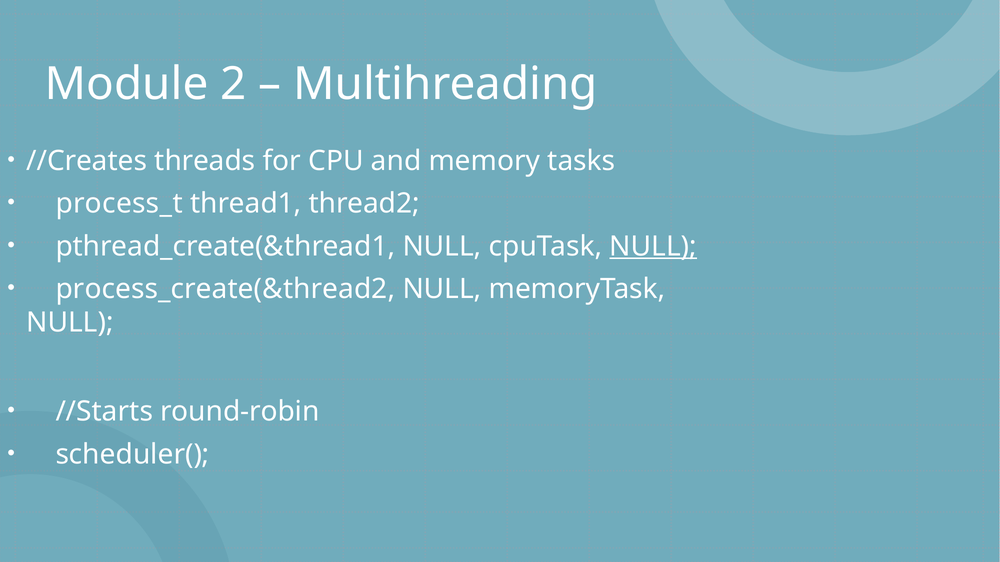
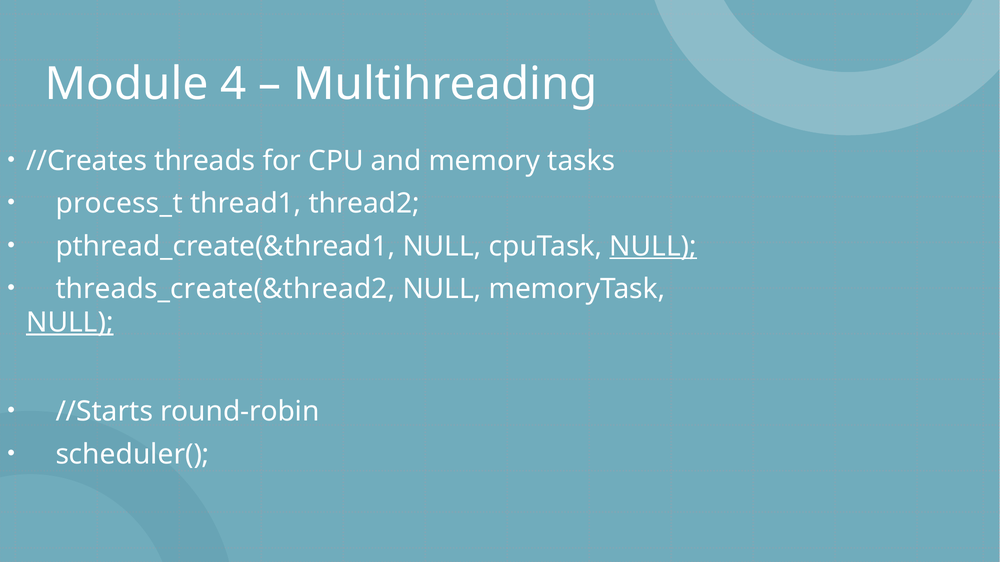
2: 2 -> 4
process_create(&thread2: process_create(&thread2 -> threads_create(&thread2
NULL at (70, 323) underline: none -> present
